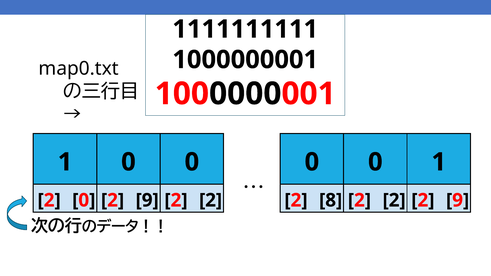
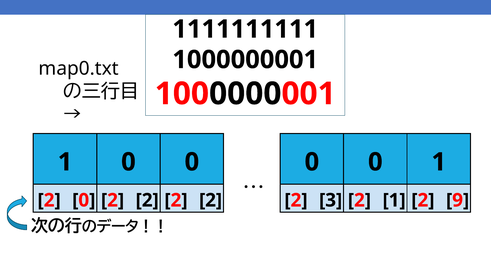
0 2 9: 9 -> 2
8: 8 -> 3
2 at (394, 200): 2 -> 1
